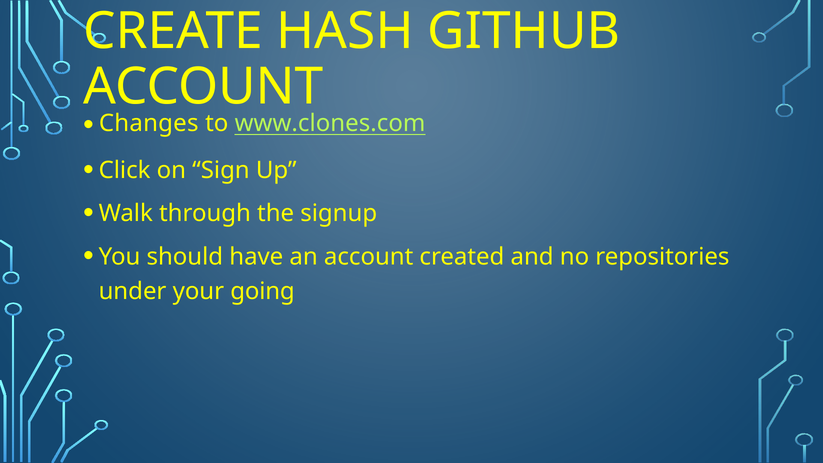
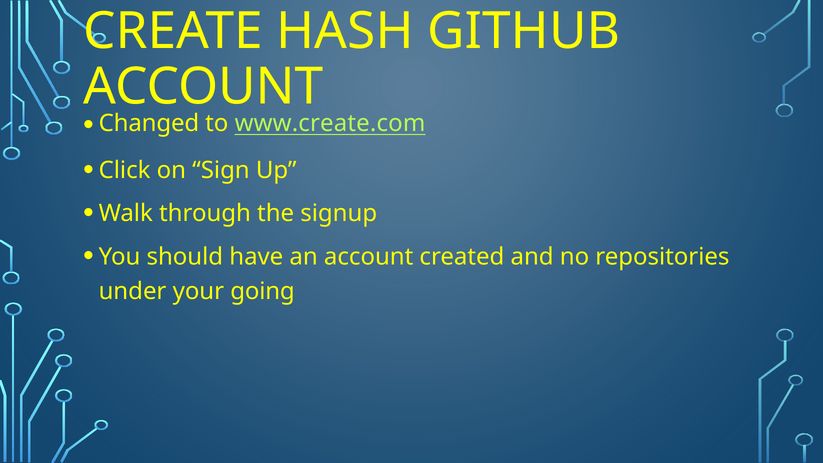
Changes: Changes -> Changed
www.clones.com: www.clones.com -> www.create.com
